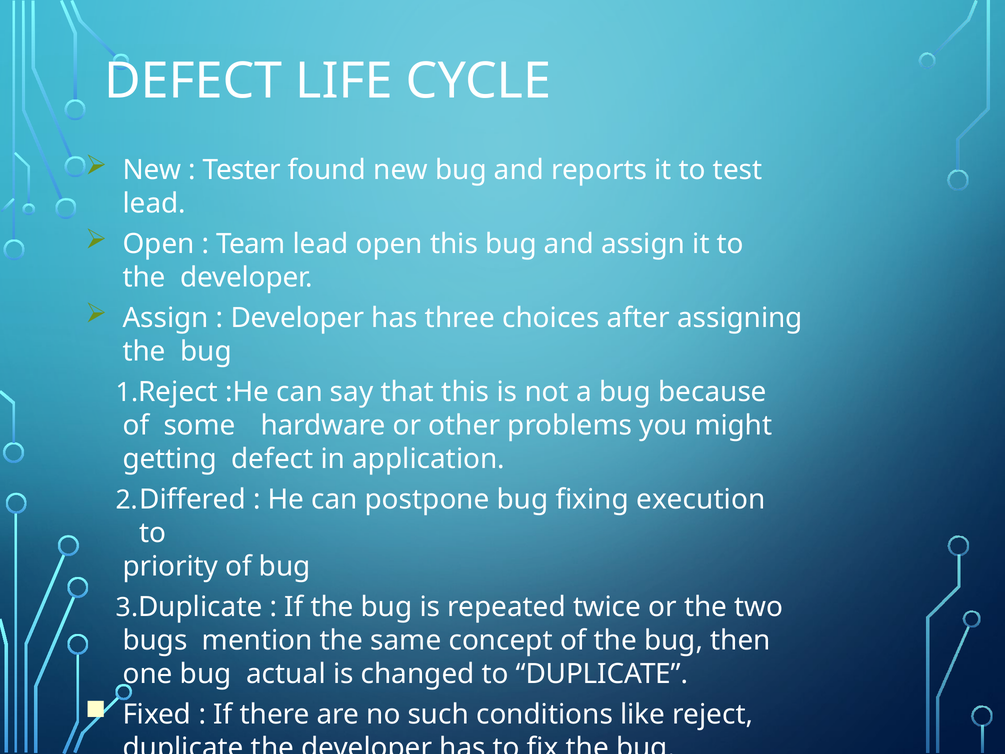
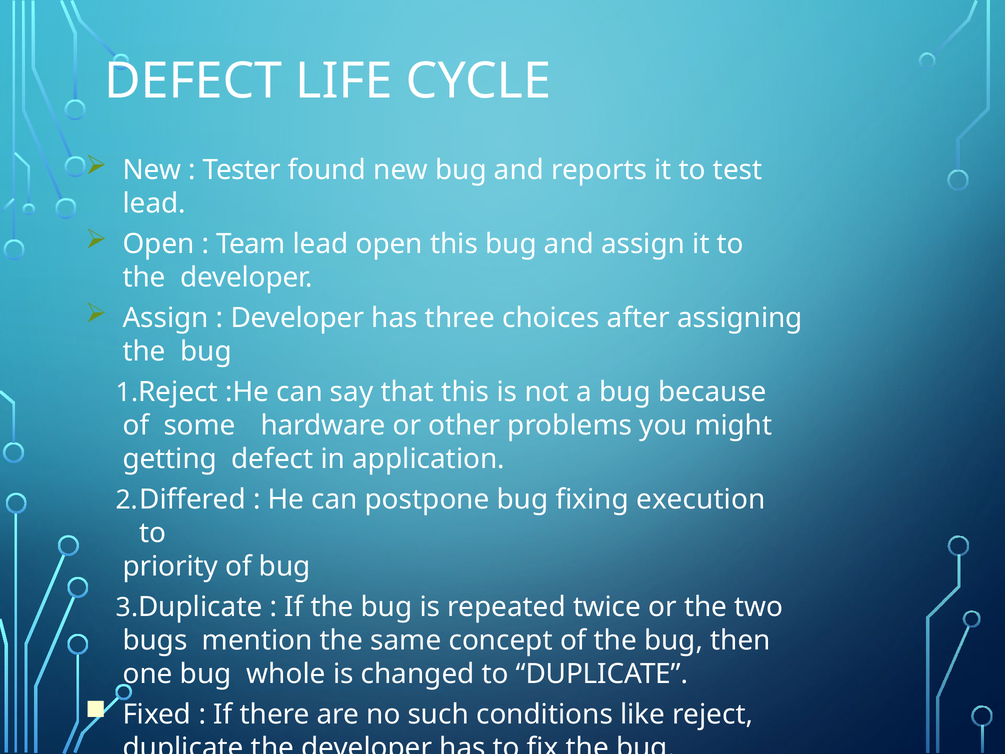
actual: actual -> whole
